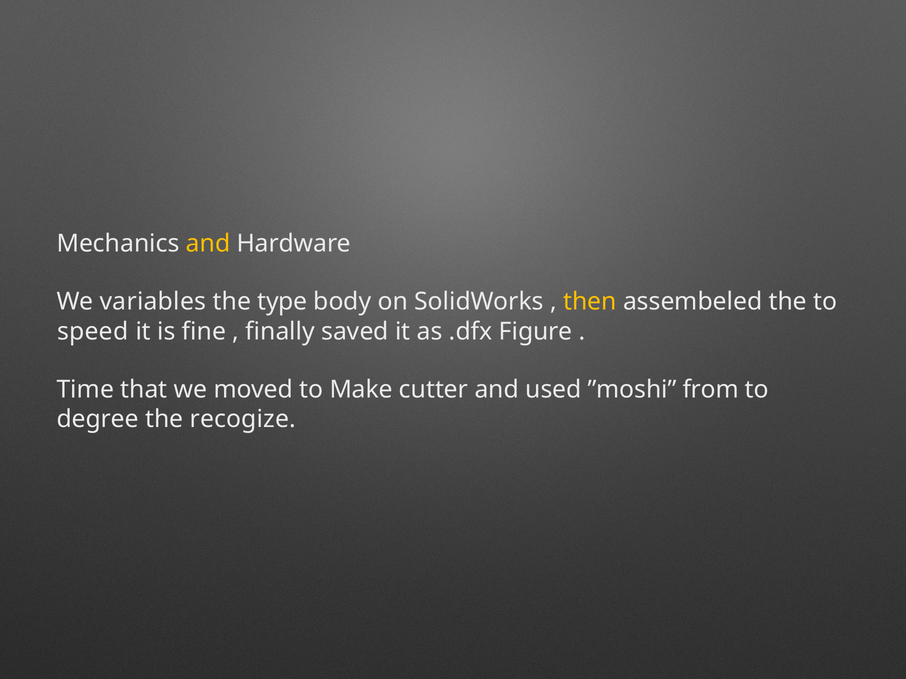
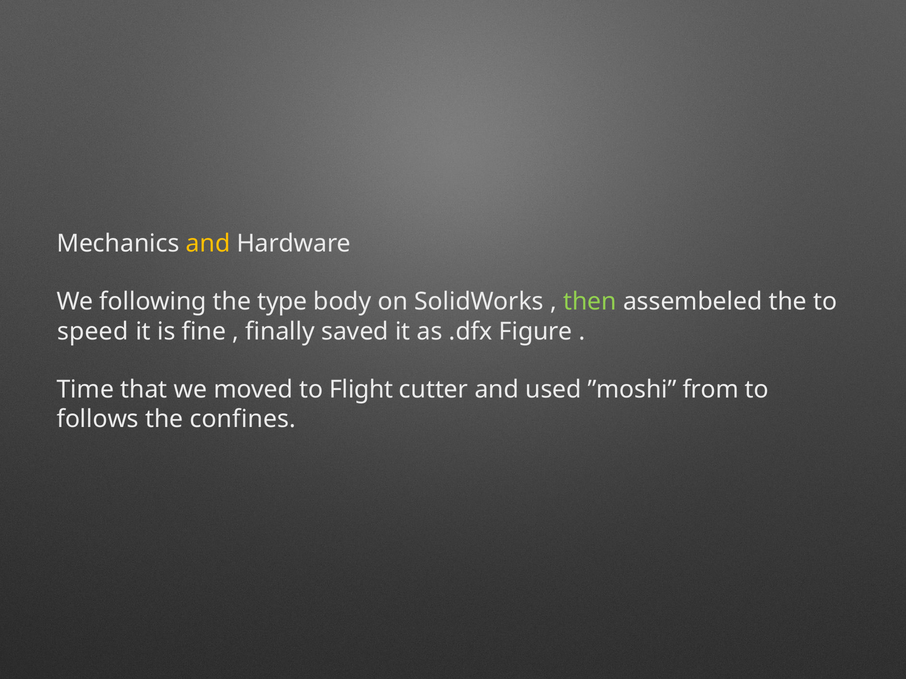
variables: variables -> following
then colour: yellow -> light green
Make: Make -> Flight
degree: degree -> follows
recogize: recogize -> confines
